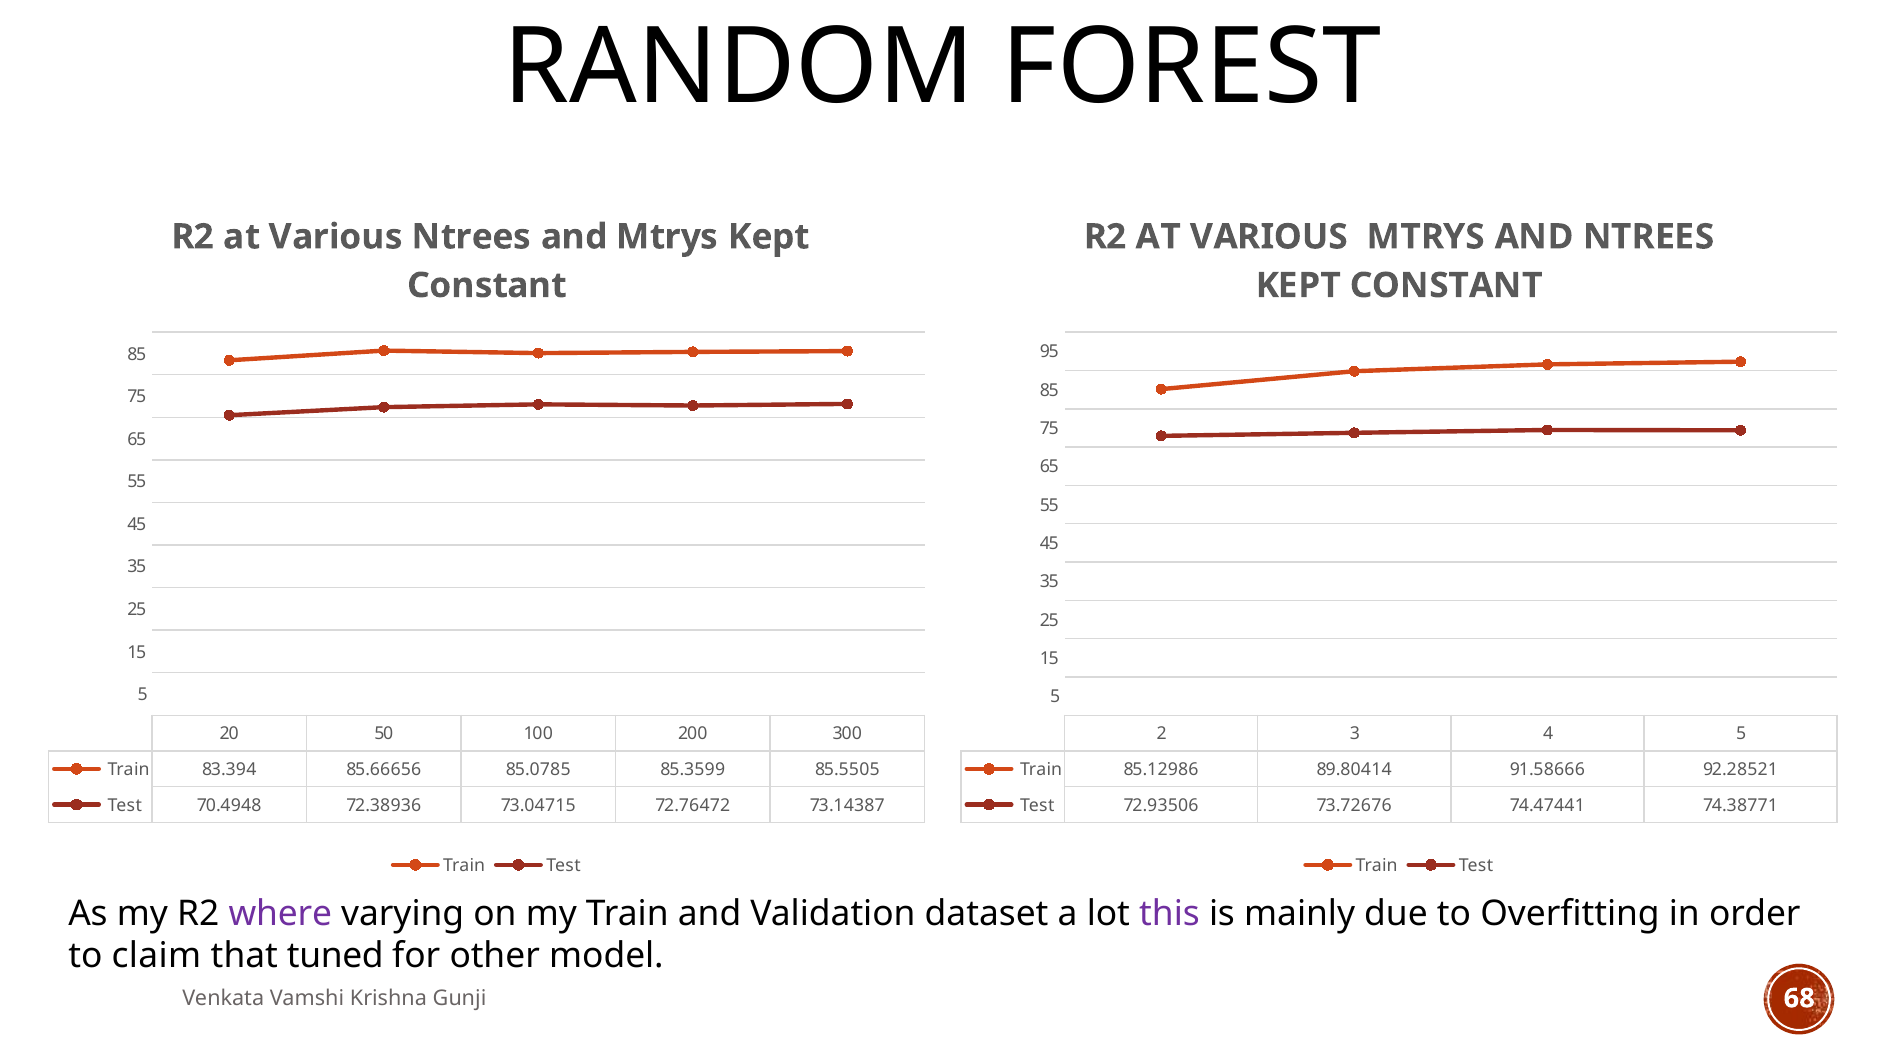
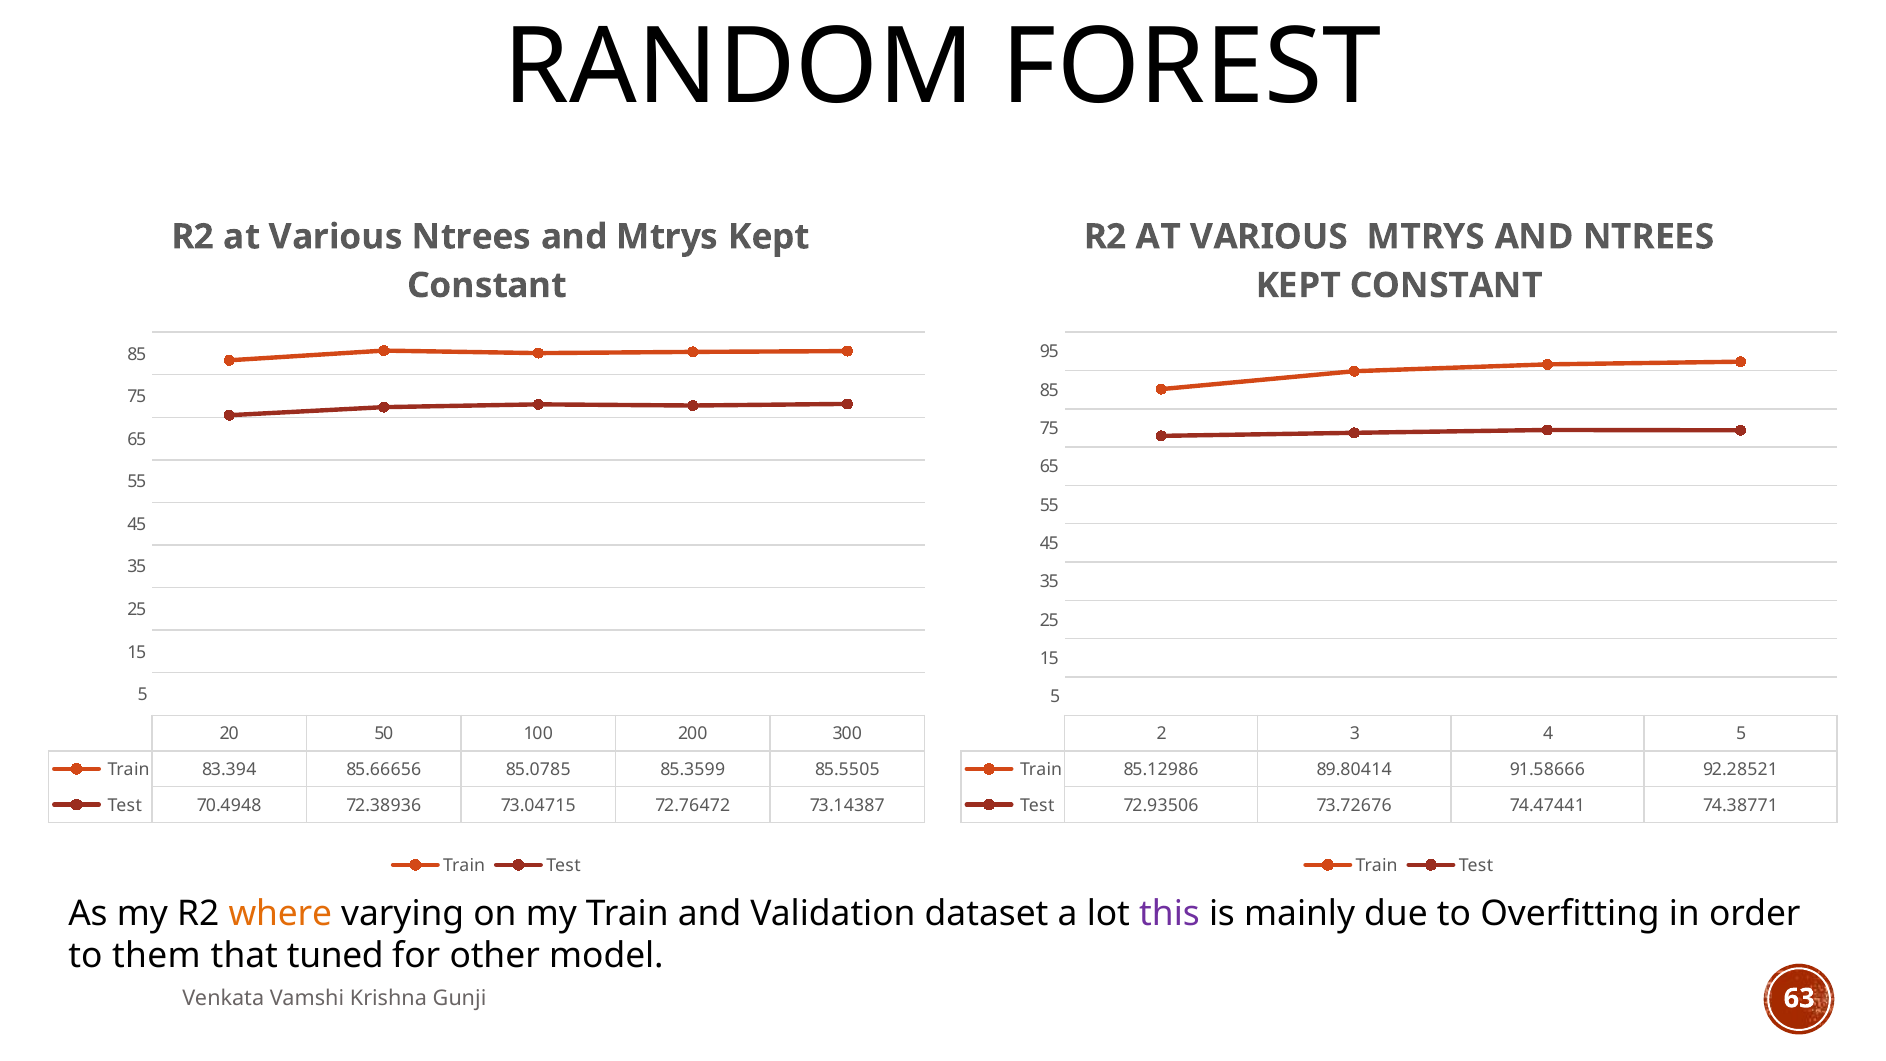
where colour: purple -> orange
claim: claim -> them
68: 68 -> 63
